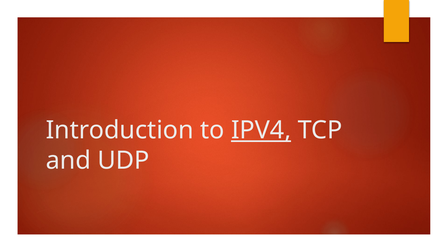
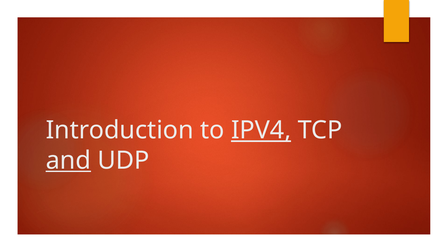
and underline: none -> present
